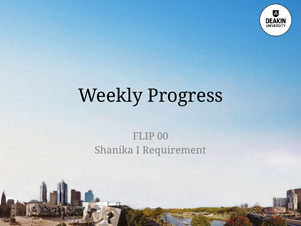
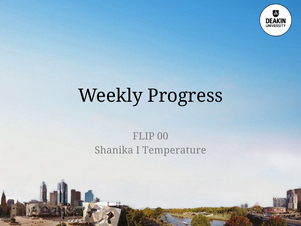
Requirement: Requirement -> Temperature
